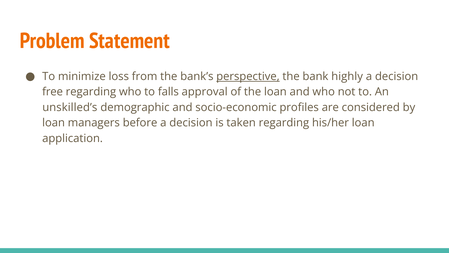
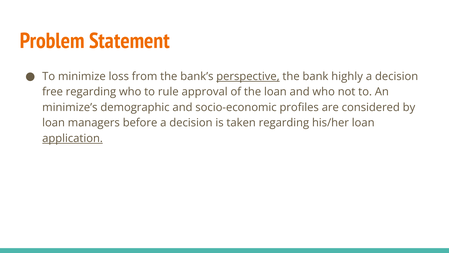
falls: falls -> rule
unskilled’s: unskilled’s -> minimize’s
application underline: none -> present
